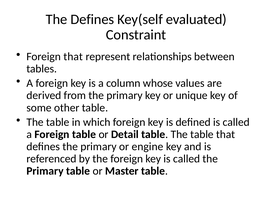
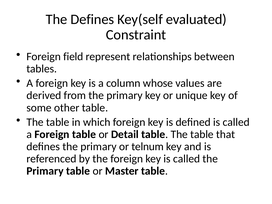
Foreign that: that -> field
engine: engine -> telnum
